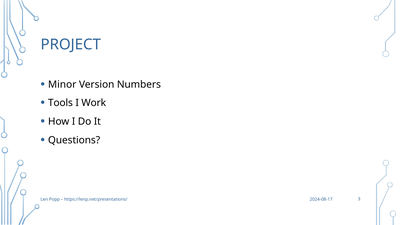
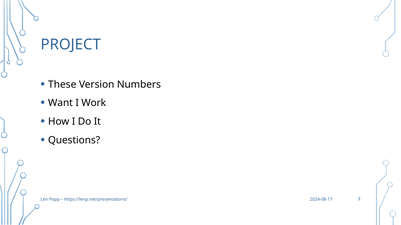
Minor: Minor -> These
Tools: Tools -> Want
